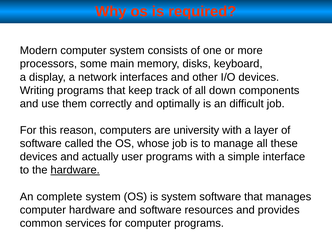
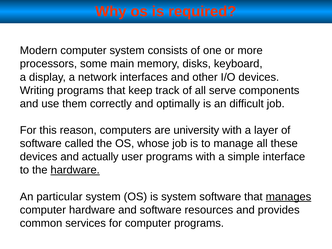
down: down -> serve
complete: complete -> particular
manages underline: none -> present
